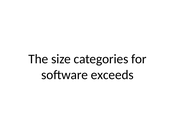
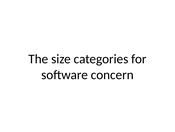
exceeds: exceeds -> concern
